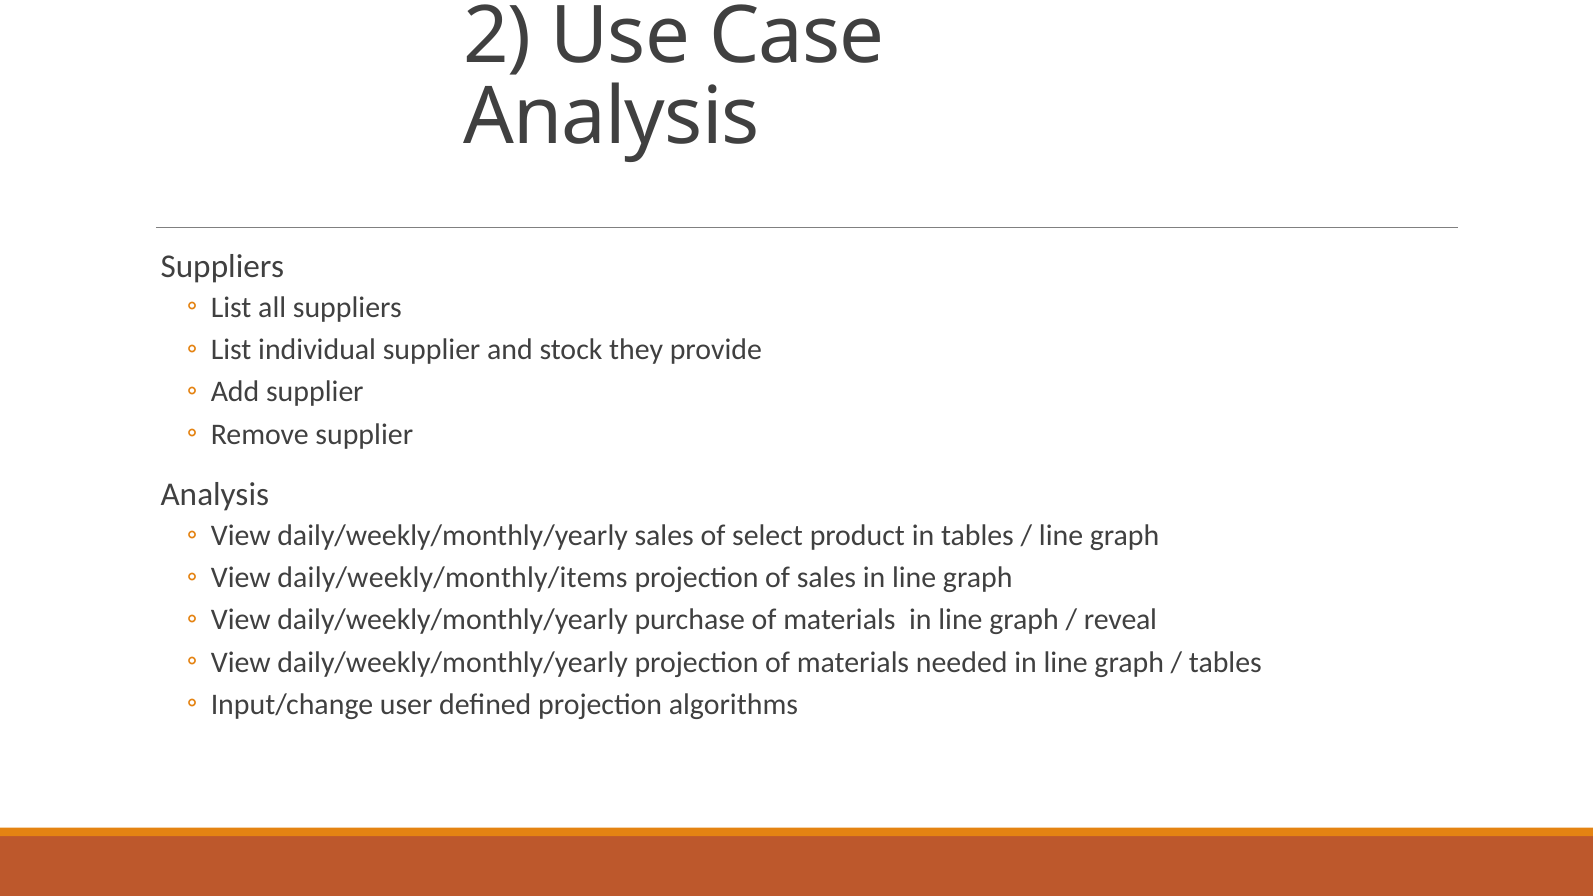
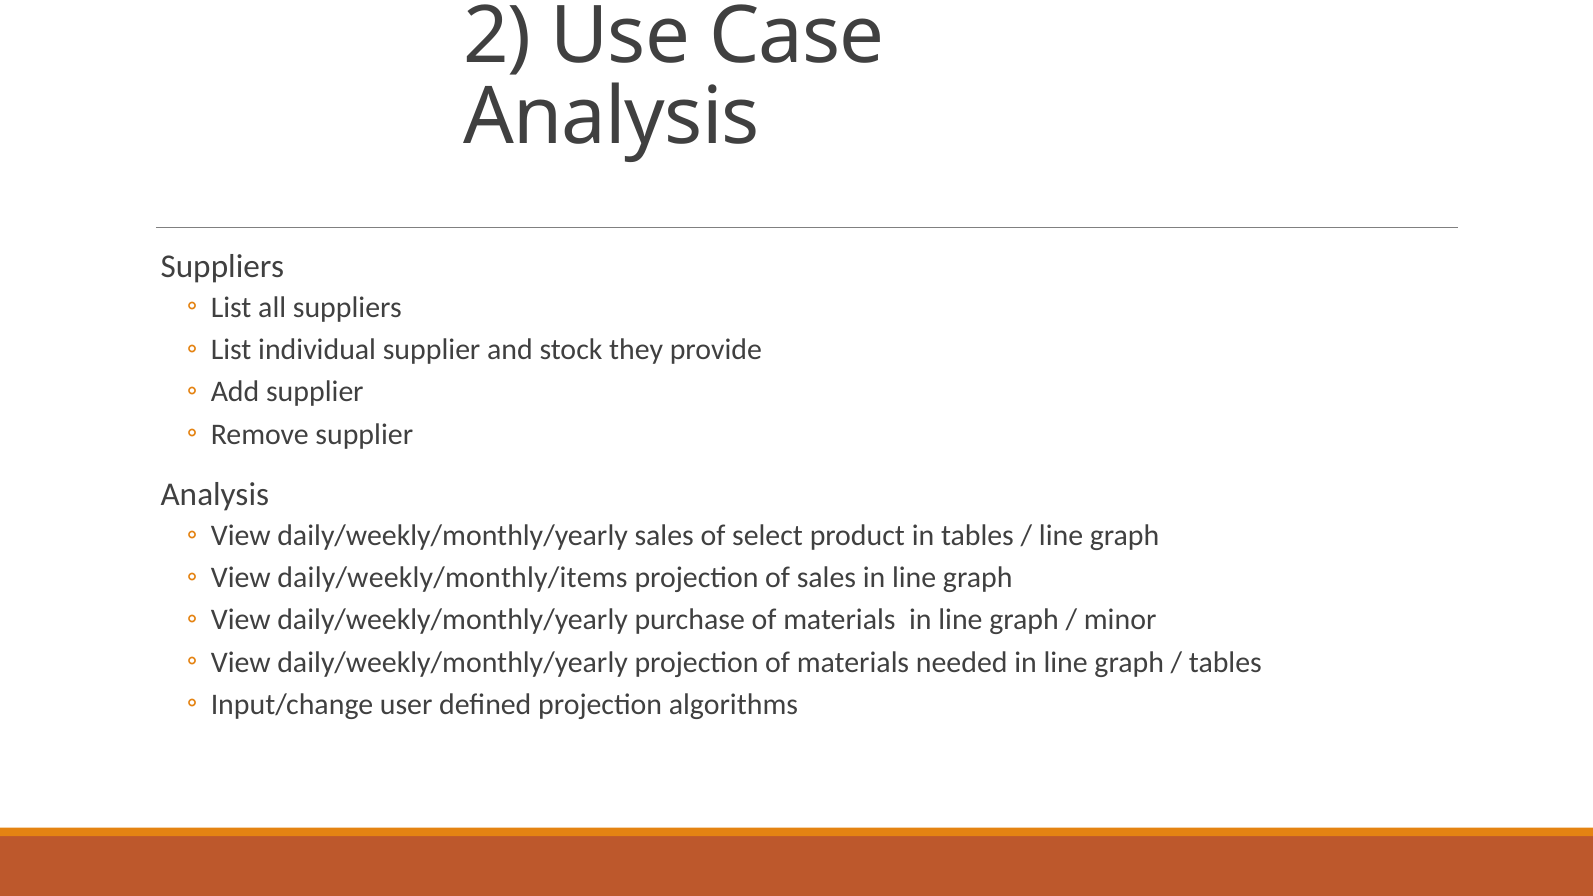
reveal: reveal -> minor
